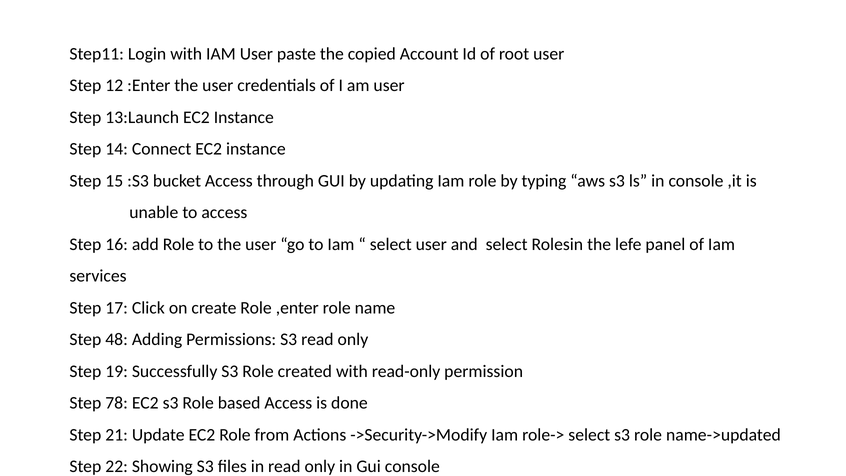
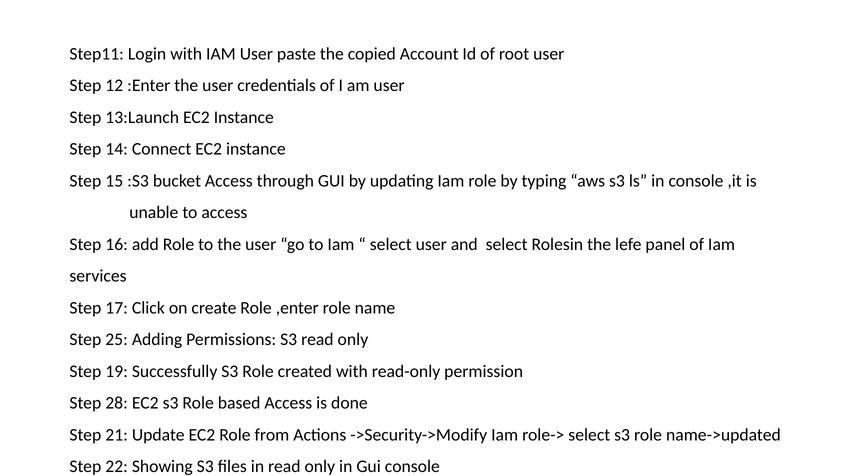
48: 48 -> 25
78: 78 -> 28
